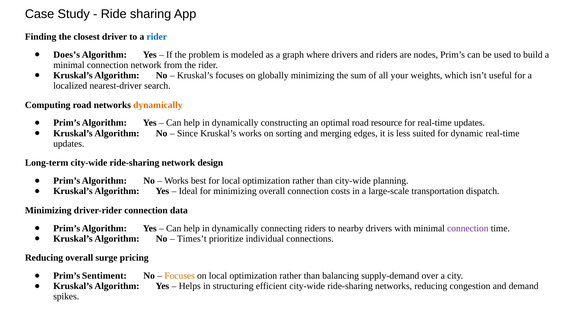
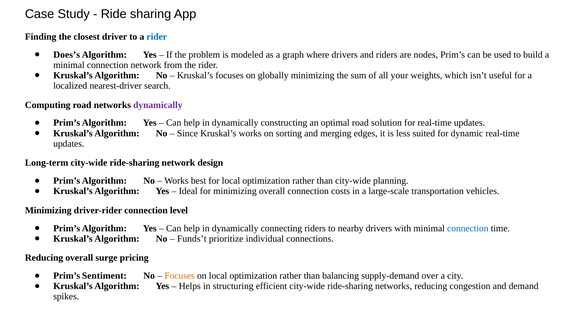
dynamically at (158, 105) colour: orange -> purple
resource: resource -> solution
dispatch: dispatch -> vehicles
data: data -> level
connection at (468, 229) colour: purple -> blue
Times’t: Times’t -> Funds’t
